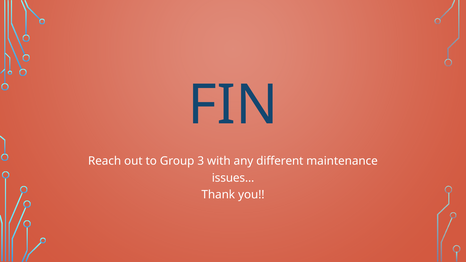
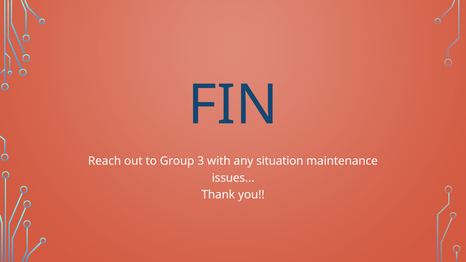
different: different -> situation
